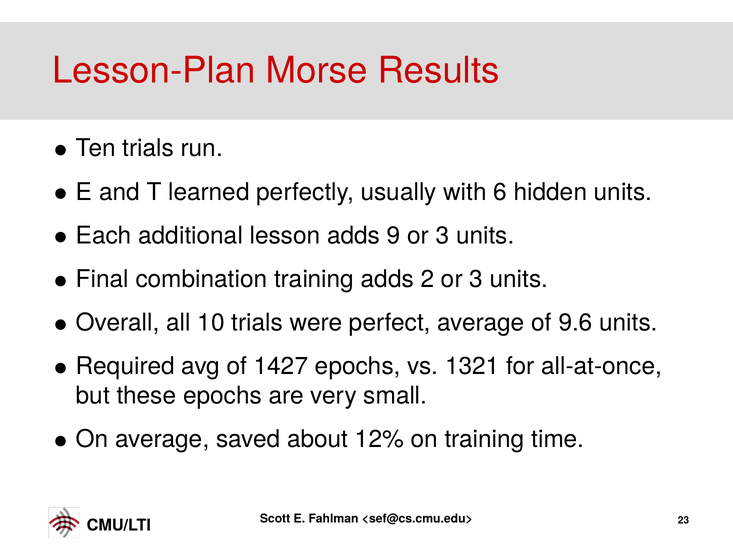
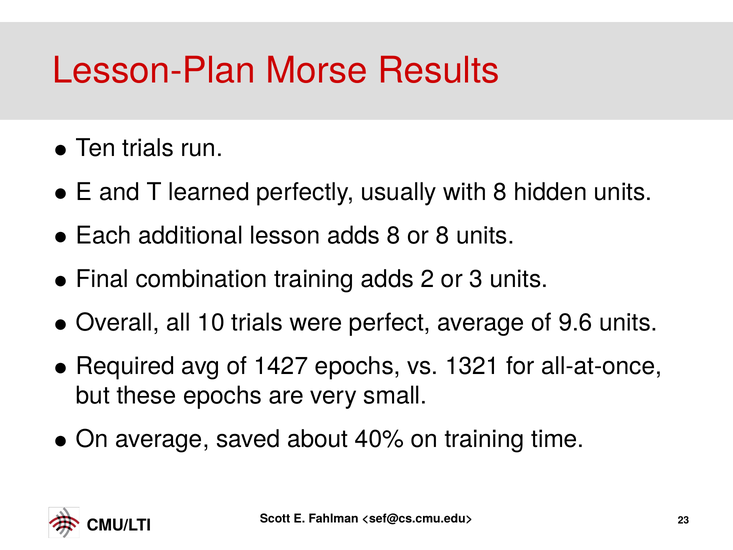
with 6: 6 -> 8
adds 9: 9 -> 8
3 at (442, 235): 3 -> 8
12%: 12% -> 40%
